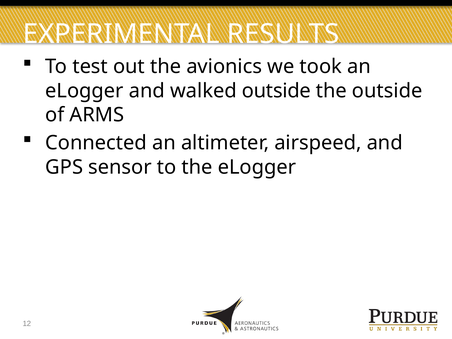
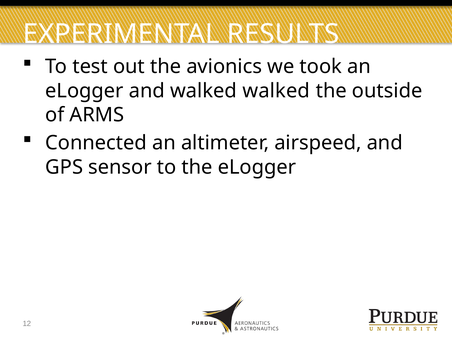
walked outside: outside -> walked
